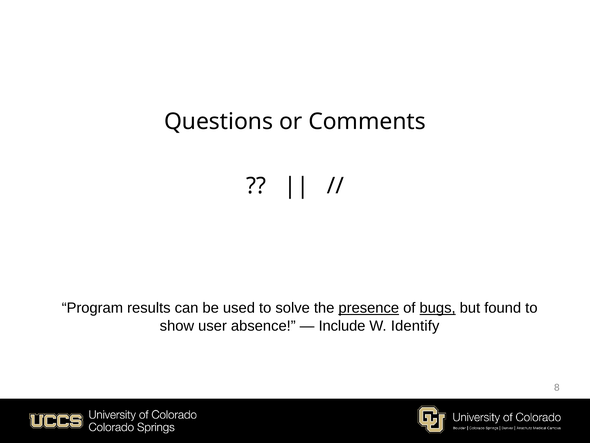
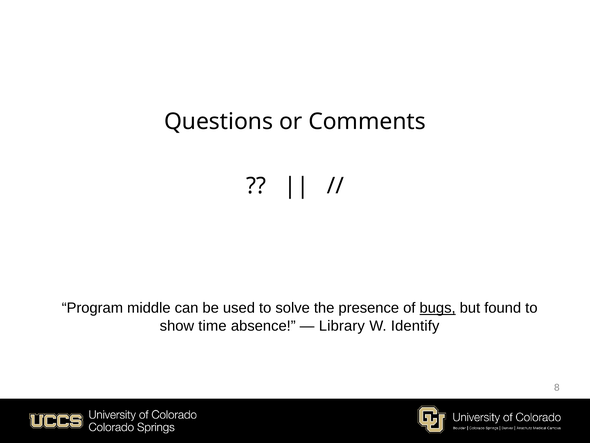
results: results -> middle
presence underline: present -> none
user: user -> time
Include: Include -> Library
